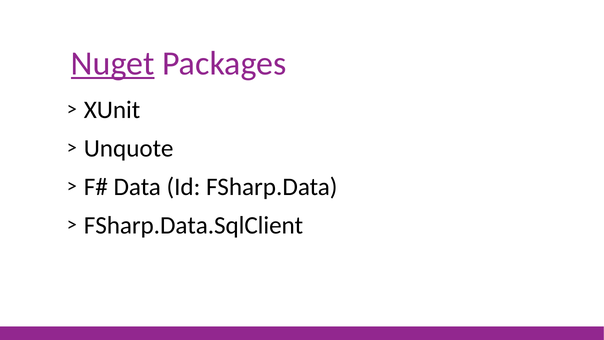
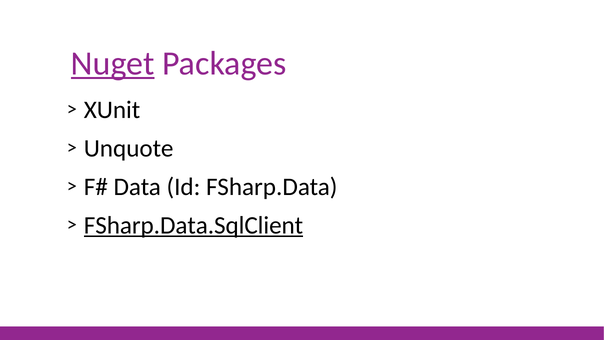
FSharp.Data.SqlClient underline: none -> present
